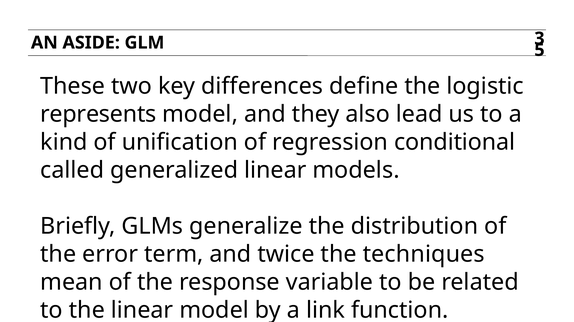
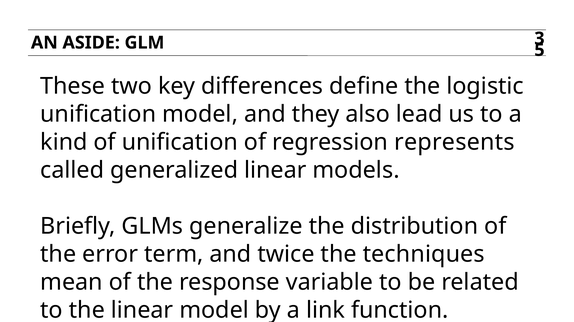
represents at (98, 114): represents -> unification
conditional: conditional -> represents
